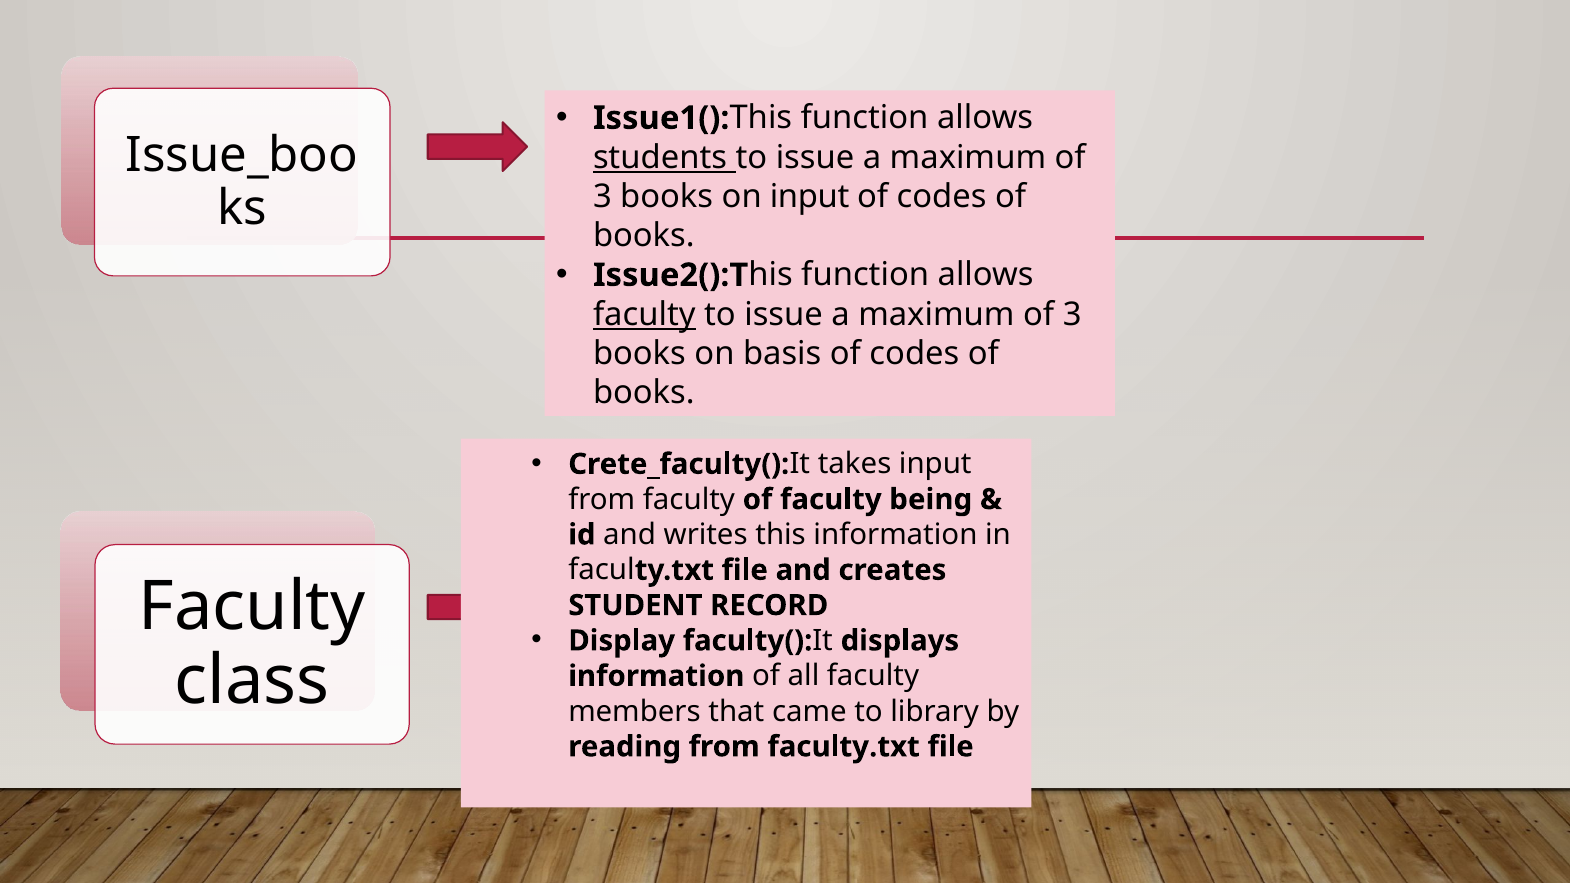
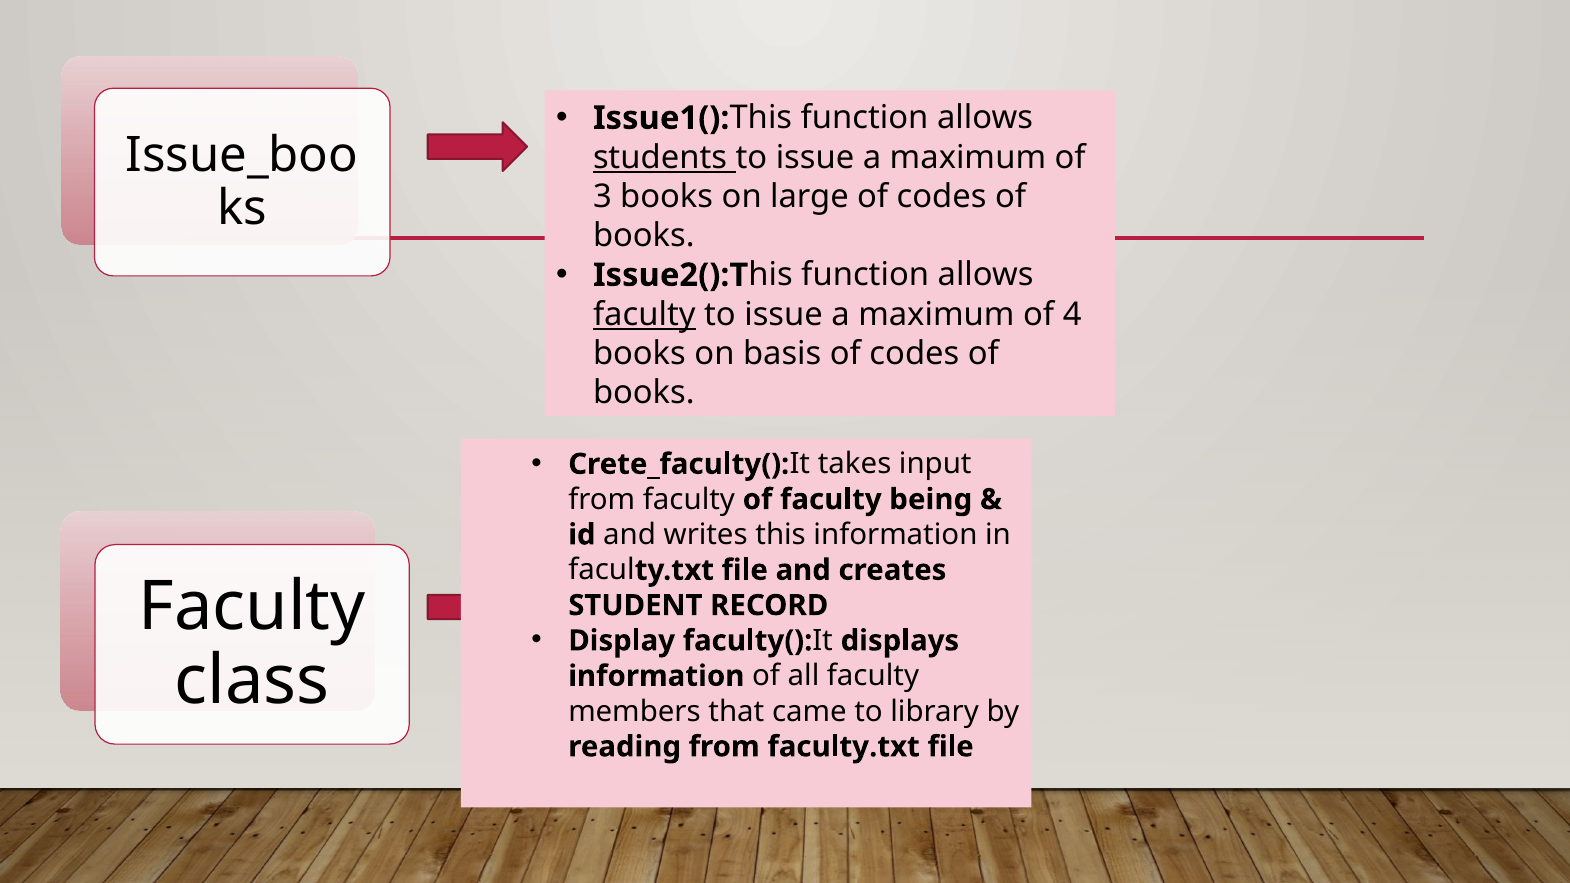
on input: input -> large
3 at (1072, 314): 3 -> 4
